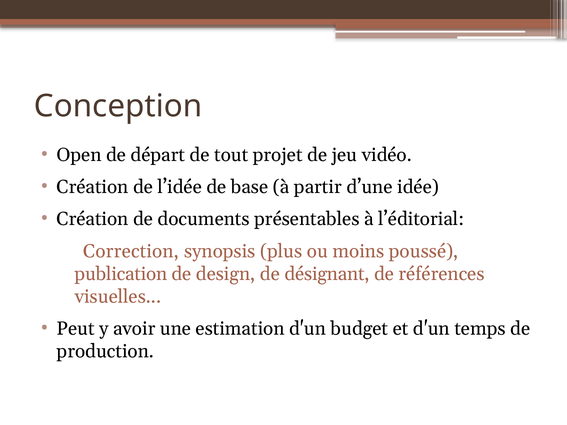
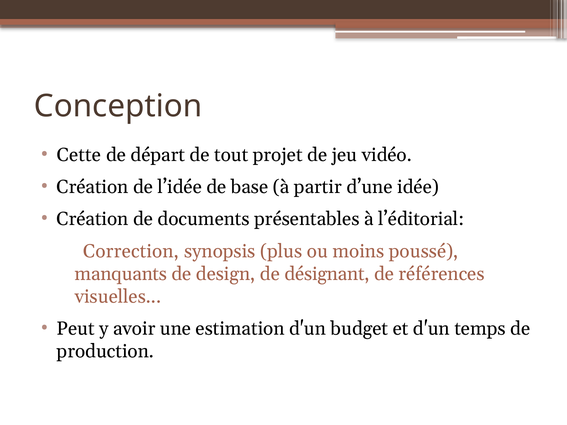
Open: Open -> Cette
publication: publication -> manquants
